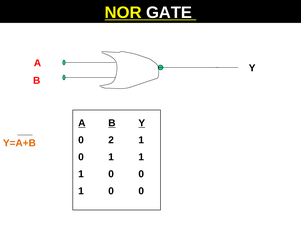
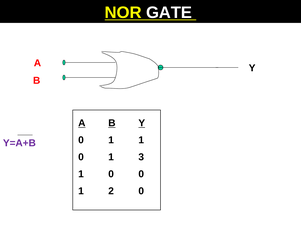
2 at (111, 141): 2 -> 1
Y=A+B colour: orange -> purple
0 1 1: 1 -> 3
0 at (111, 192): 0 -> 2
